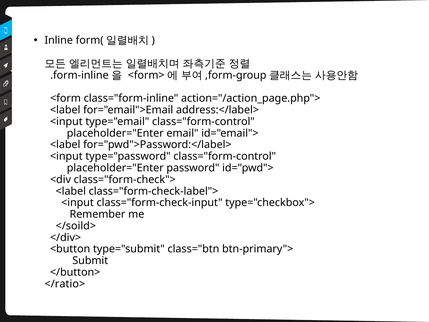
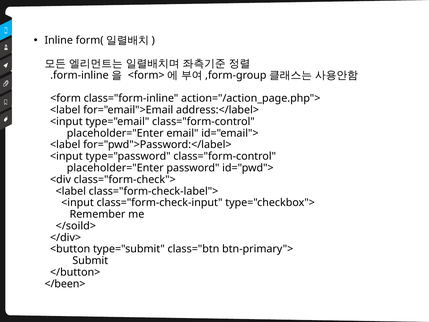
</ratio>: </ratio> -> </been>
